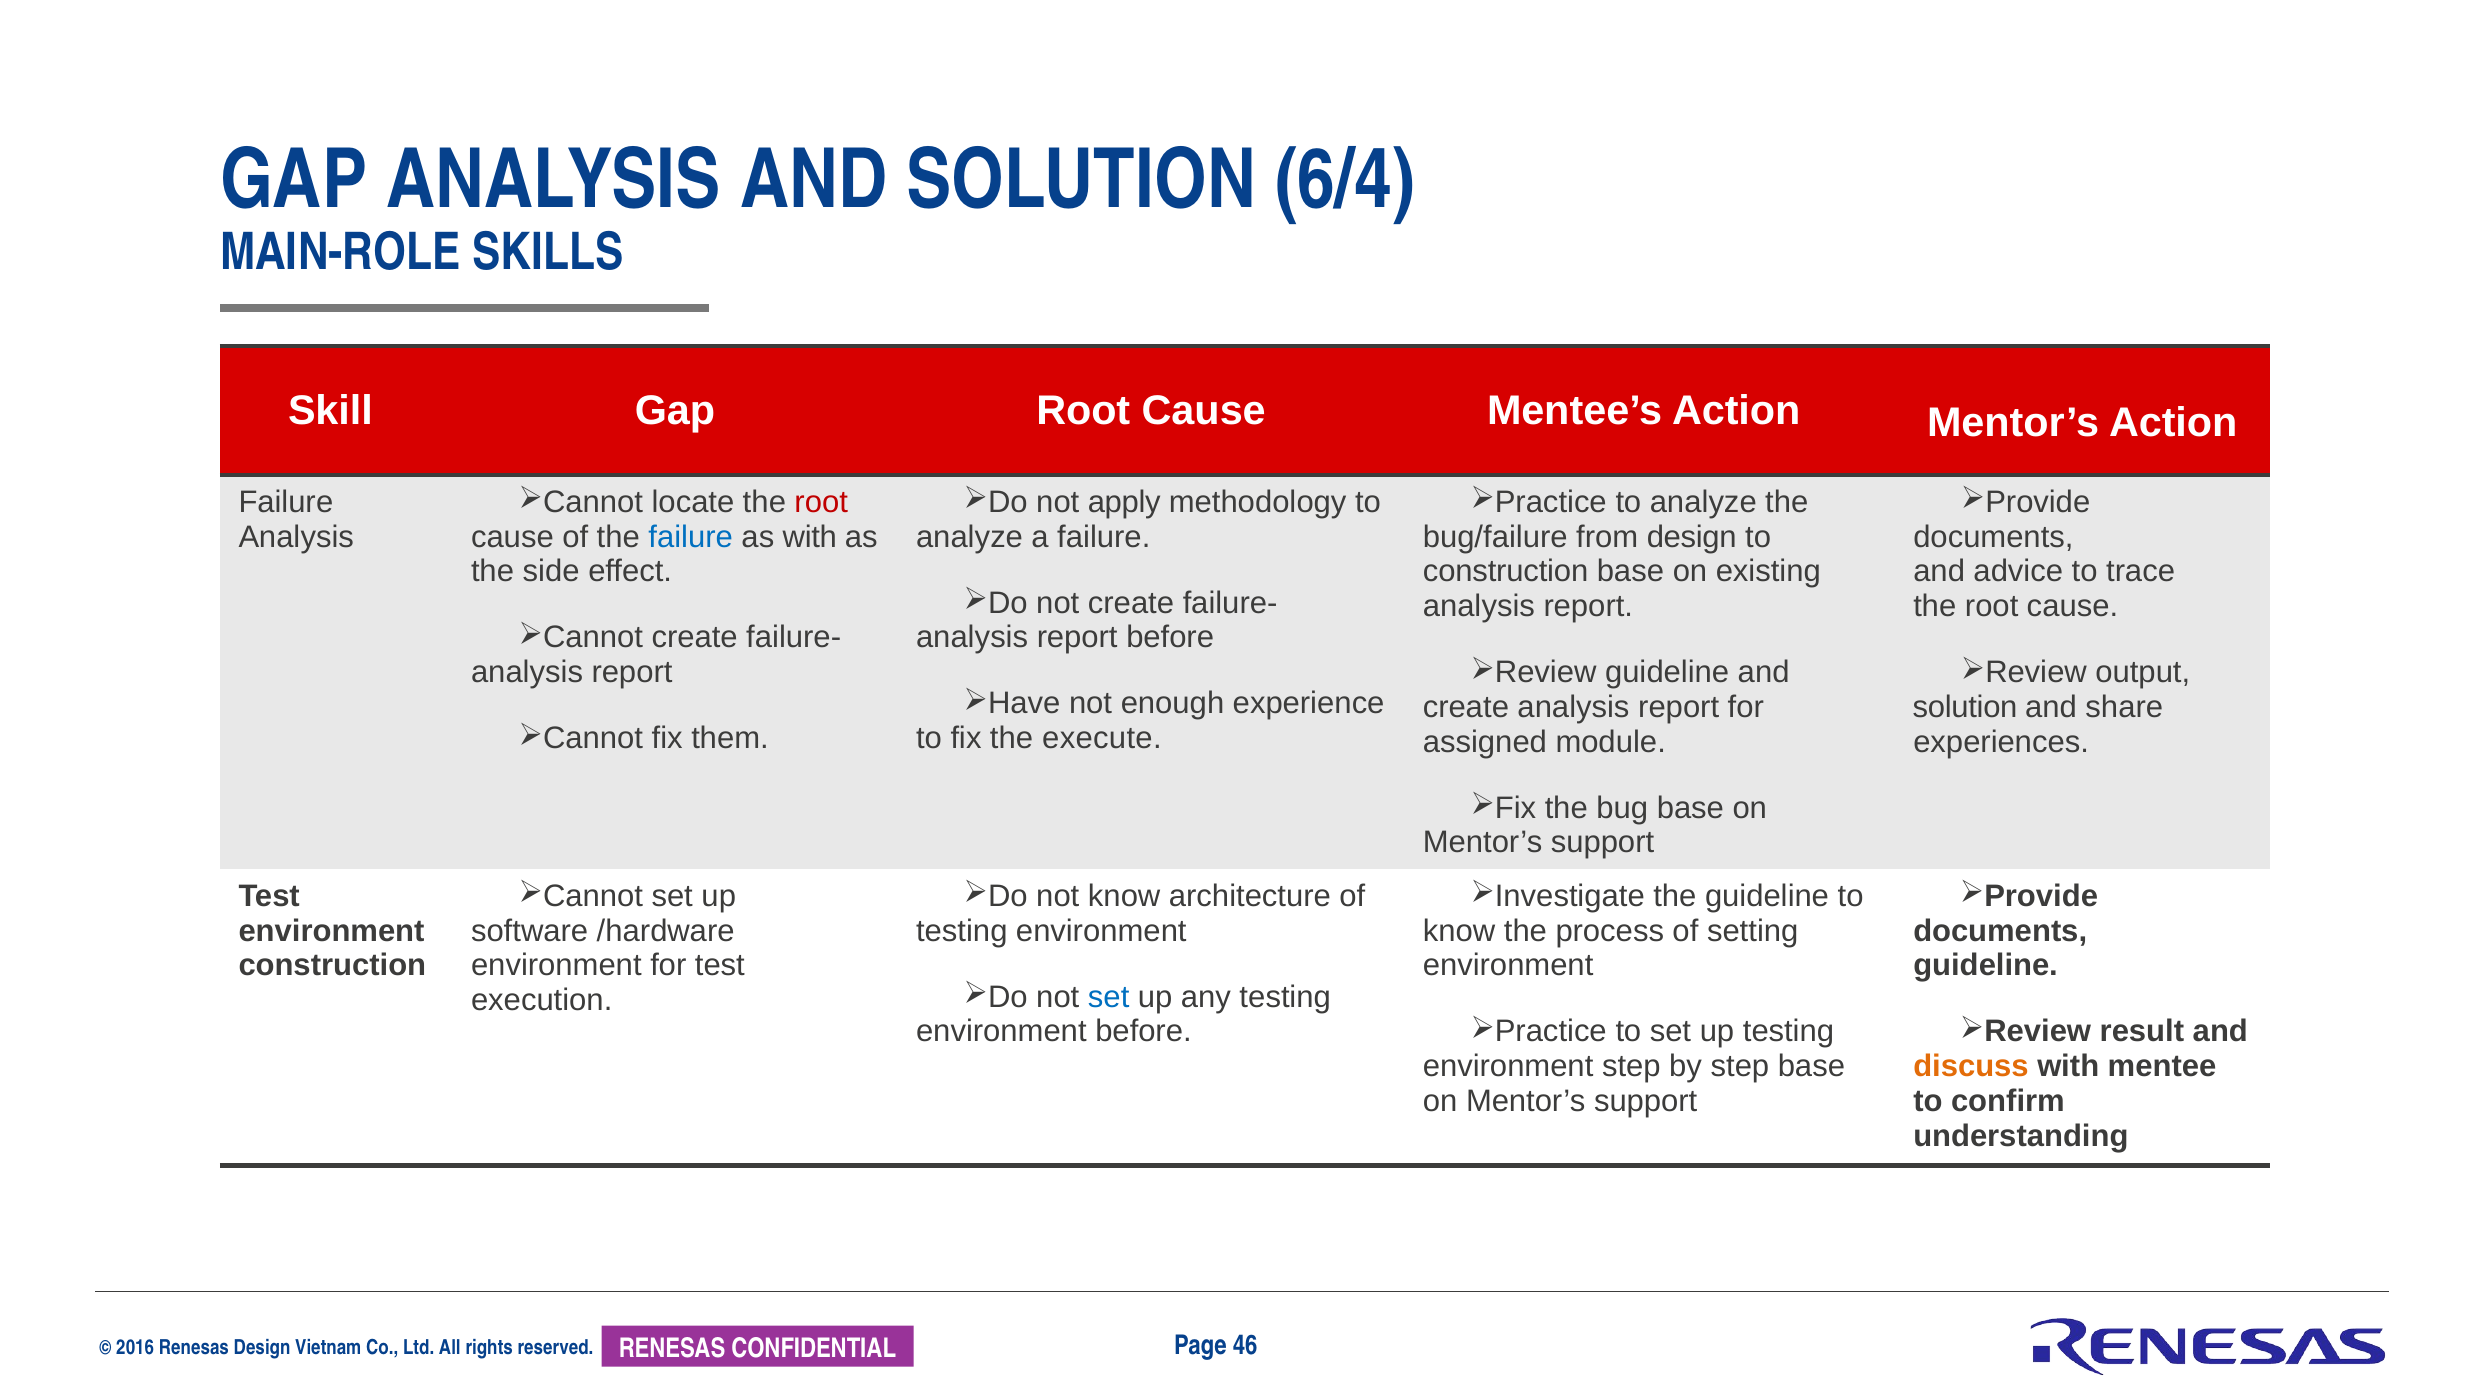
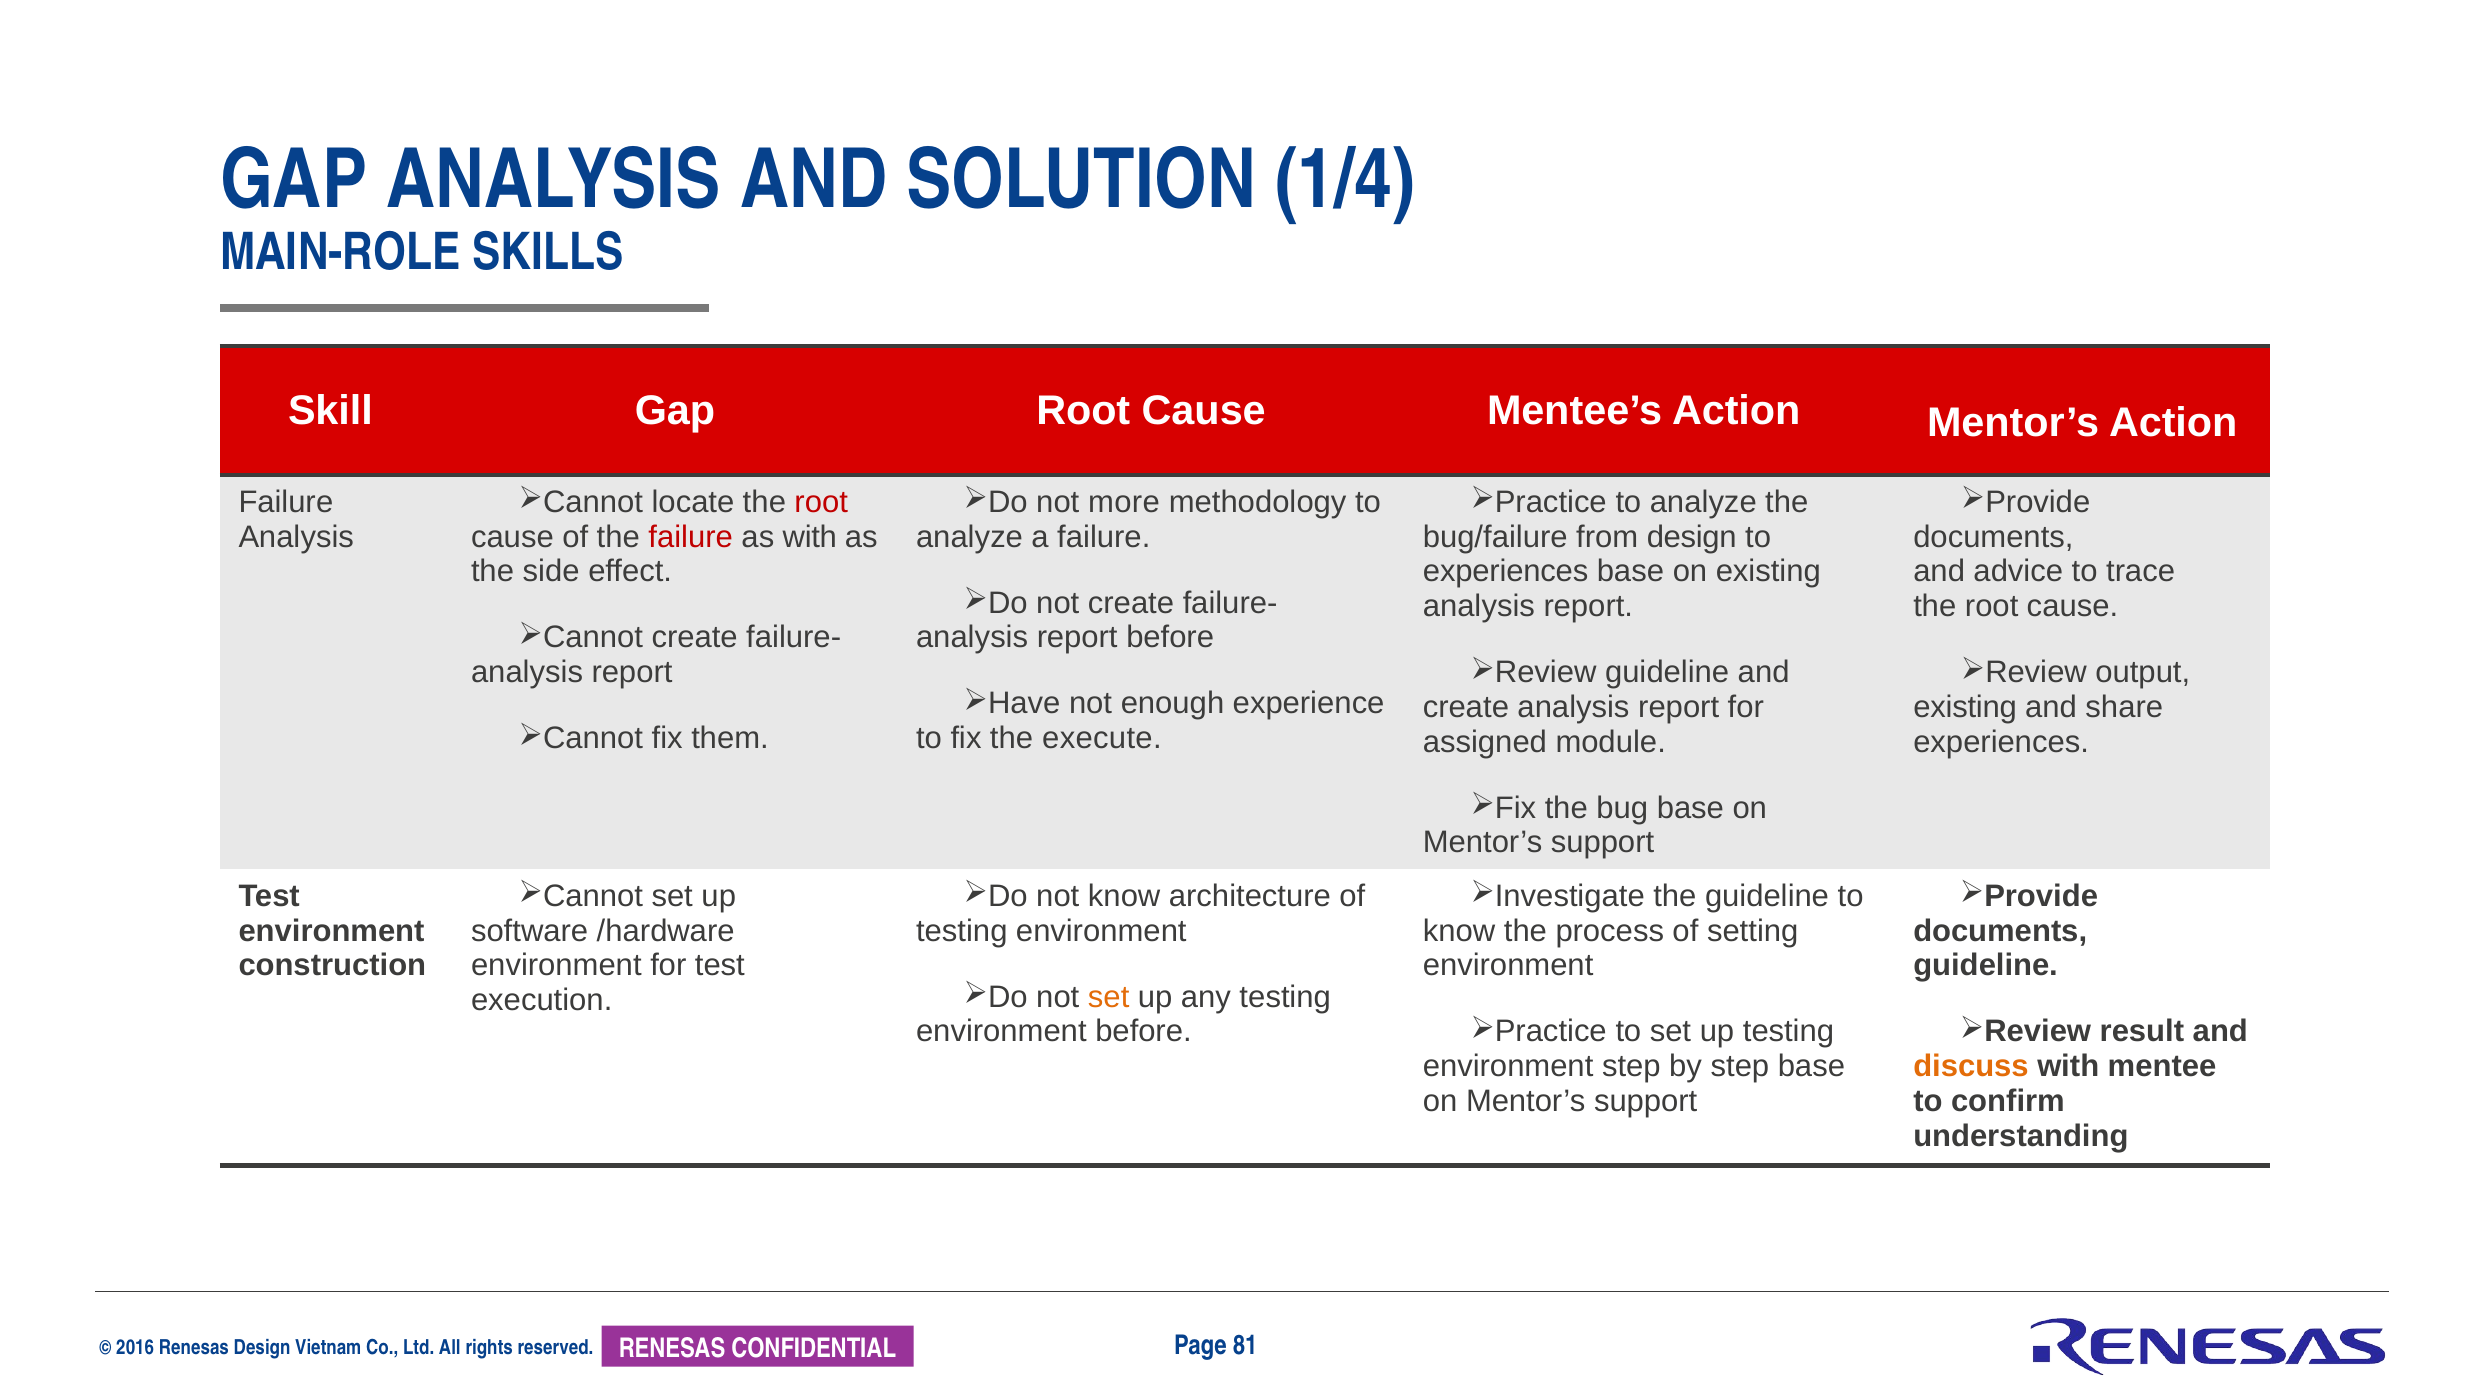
6/4: 6/4 -> 1/4
apply: apply -> more
failure at (691, 537) colour: blue -> red
construction at (1506, 572): construction -> experiences
solution at (1965, 707): solution -> existing
set at (1109, 997) colour: blue -> orange
46: 46 -> 81
